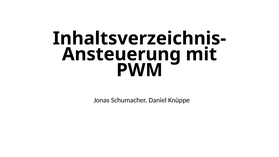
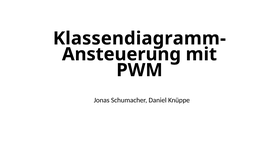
Inhaltsverzeichnis-: Inhaltsverzeichnis- -> Klassendiagramm-
